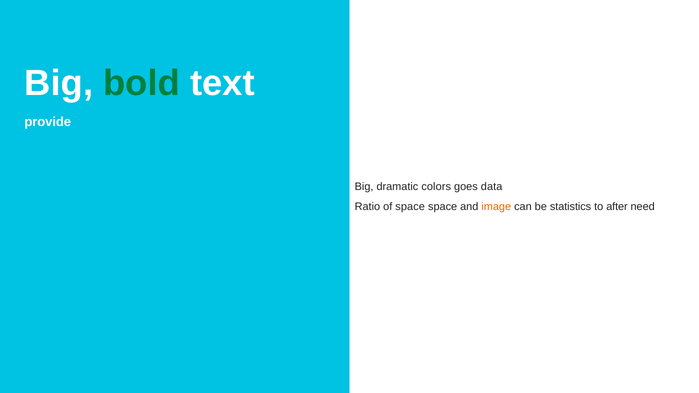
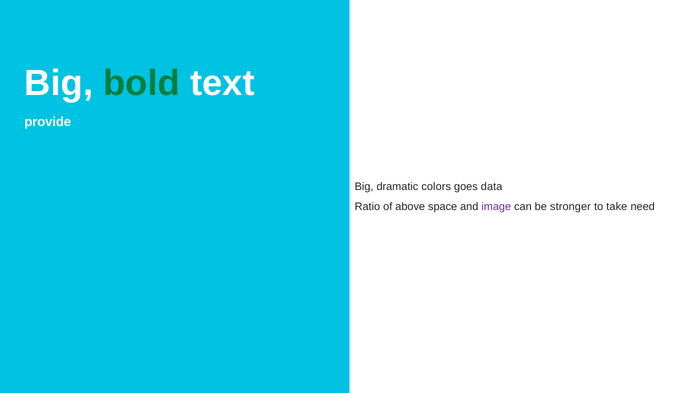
of space: space -> above
image colour: orange -> purple
statistics: statistics -> stronger
after: after -> take
